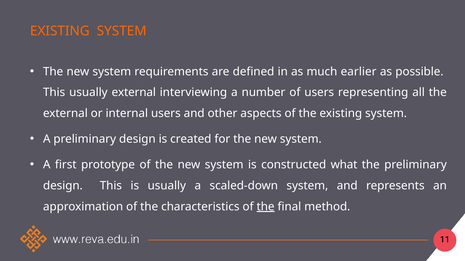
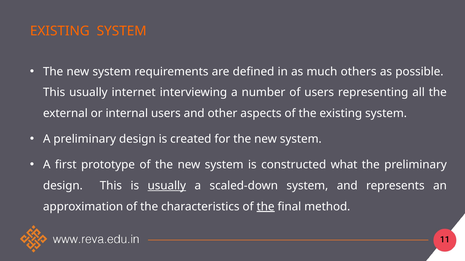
earlier: earlier -> others
usually external: external -> internet
usually at (167, 186) underline: none -> present
